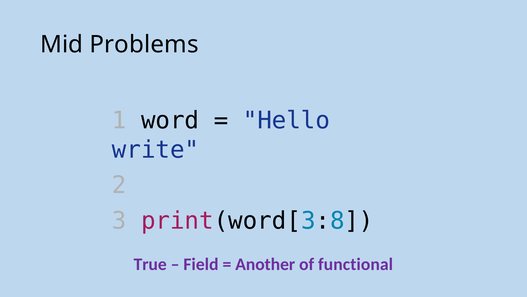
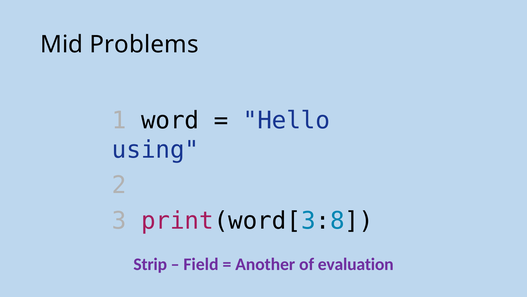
write: write -> using
True: True -> Strip
functional: functional -> evaluation
